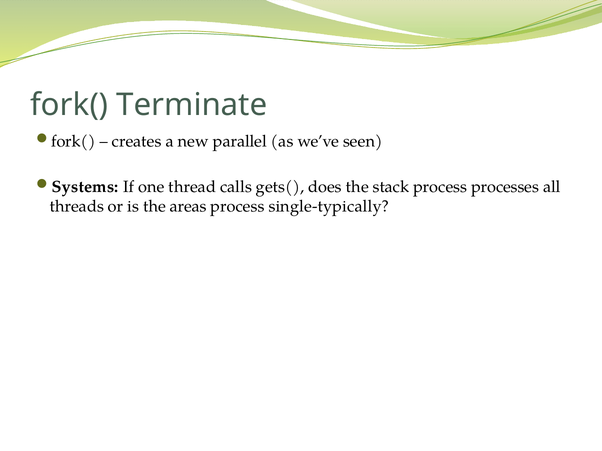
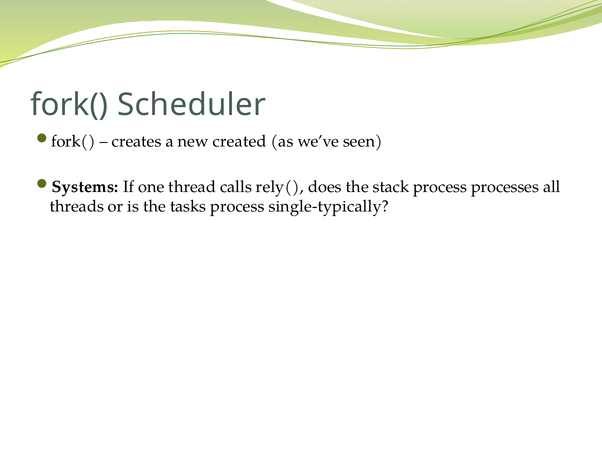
Terminate: Terminate -> Scheduler
parallel: parallel -> created
gets(: gets( -> rely(
areas: areas -> tasks
